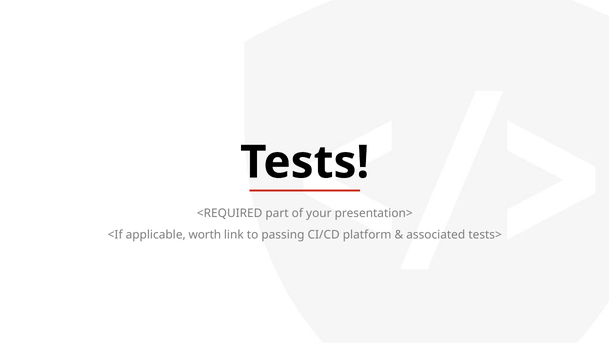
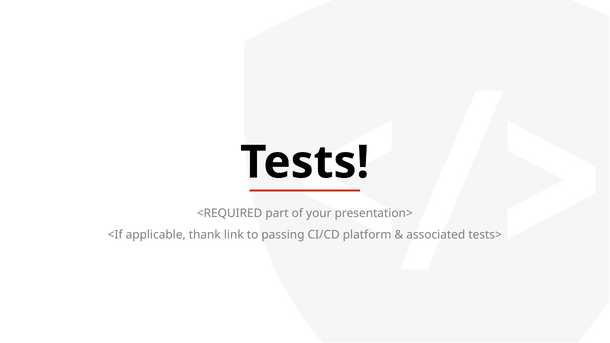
worth: worth -> thank
